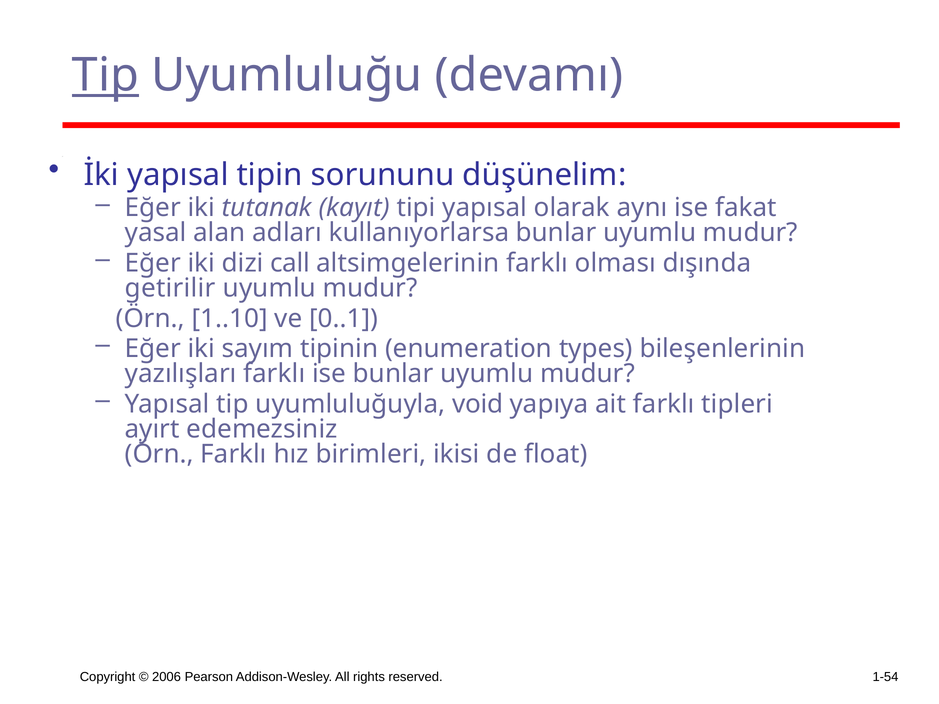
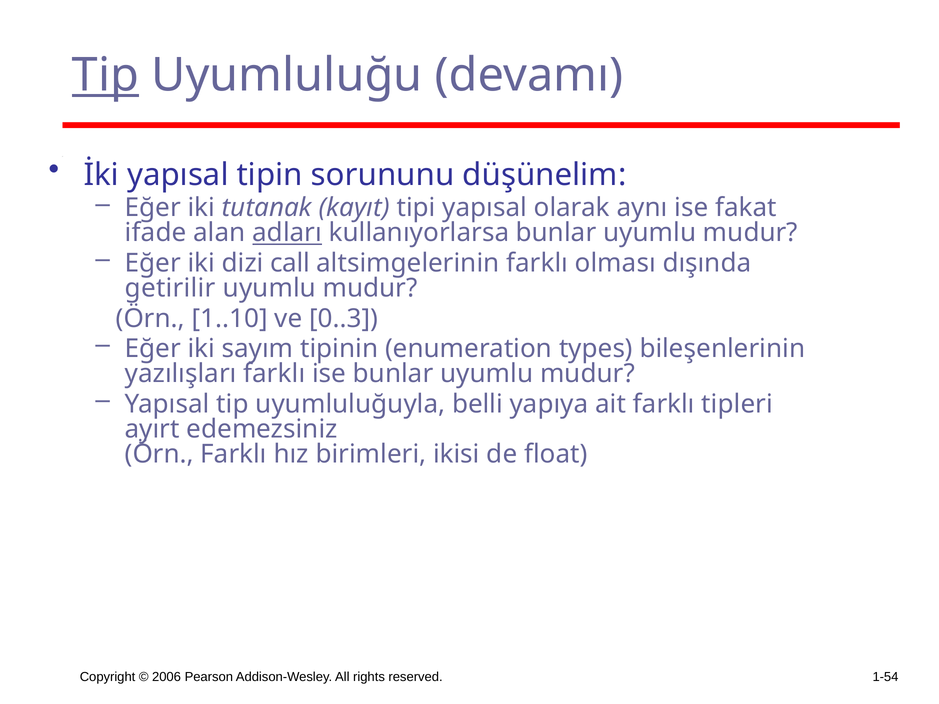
yasal: yasal -> ifade
adları underline: none -> present
0..1: 0..1 -> 0..3
void: void -> belli
